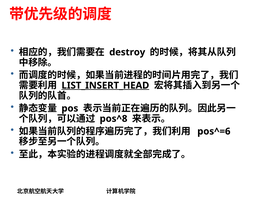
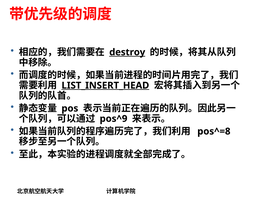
destroy underline: none -> present
pos^8: pos^8 -> pos^9
pos^=6: pos^=6 -> pos^=8
